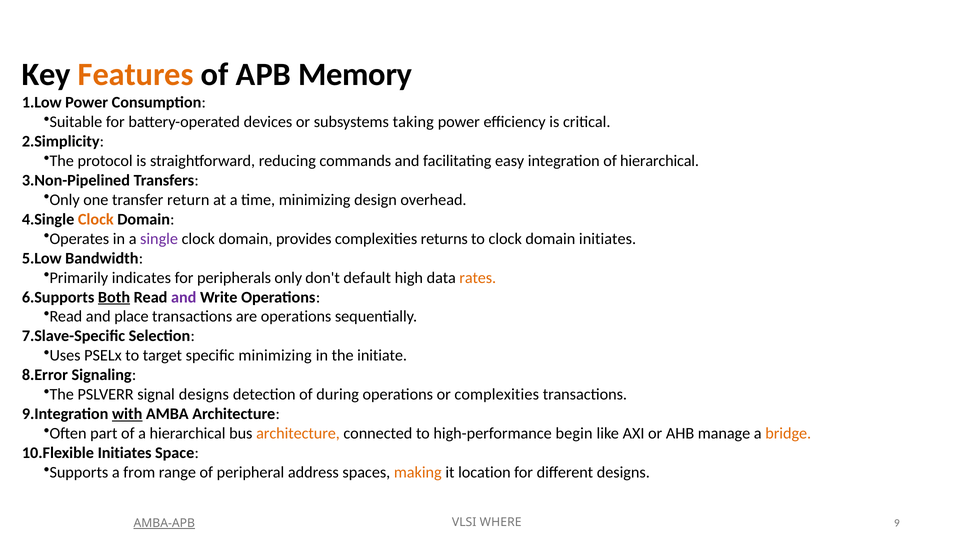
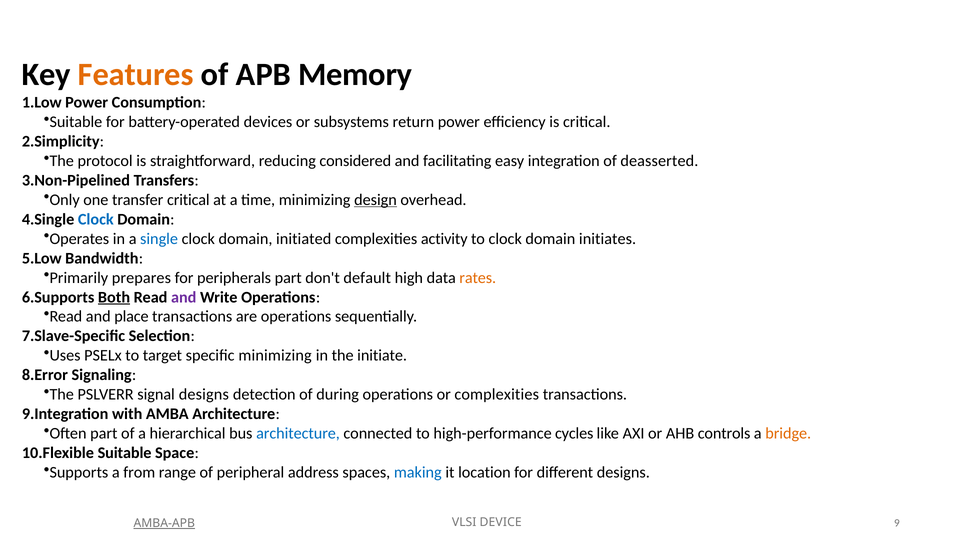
taking: taking -> return
commands: commands -> considered
of hierarchical: hierarchical -> deasserted
transfer return: return -> critical
design underline: none -> present
Clock at (96, 219) colour: orange -> blue
single colour: purple -> blue
provides: provides -> initiated
returns: returns -> activity
indicates: indicates -> prepares
peripherals only: only -> part
with underline: present -> none
architecture at (298, 433) colour: orange -> blue
begin: begin -> cycles
manage: manage -> controls
Initiates at (125, 453): Initiates -> Suitable
making colour: orange -> blue
WHERE: WHERE -> DEVICE
